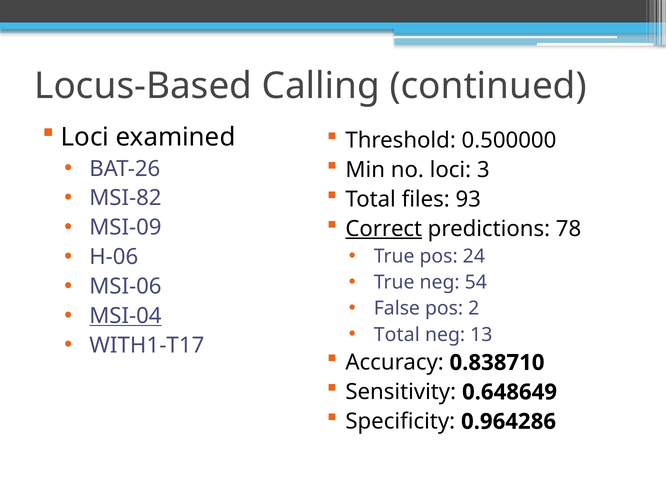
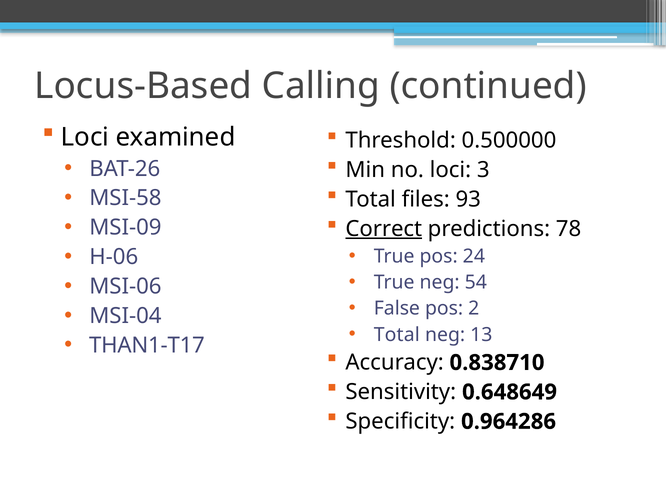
MSI-82: MSI-82 -> MSI-58
MSI-04 underline: present -> none
WITH1-T17: WITH1-T17 -> THAN1-T17
